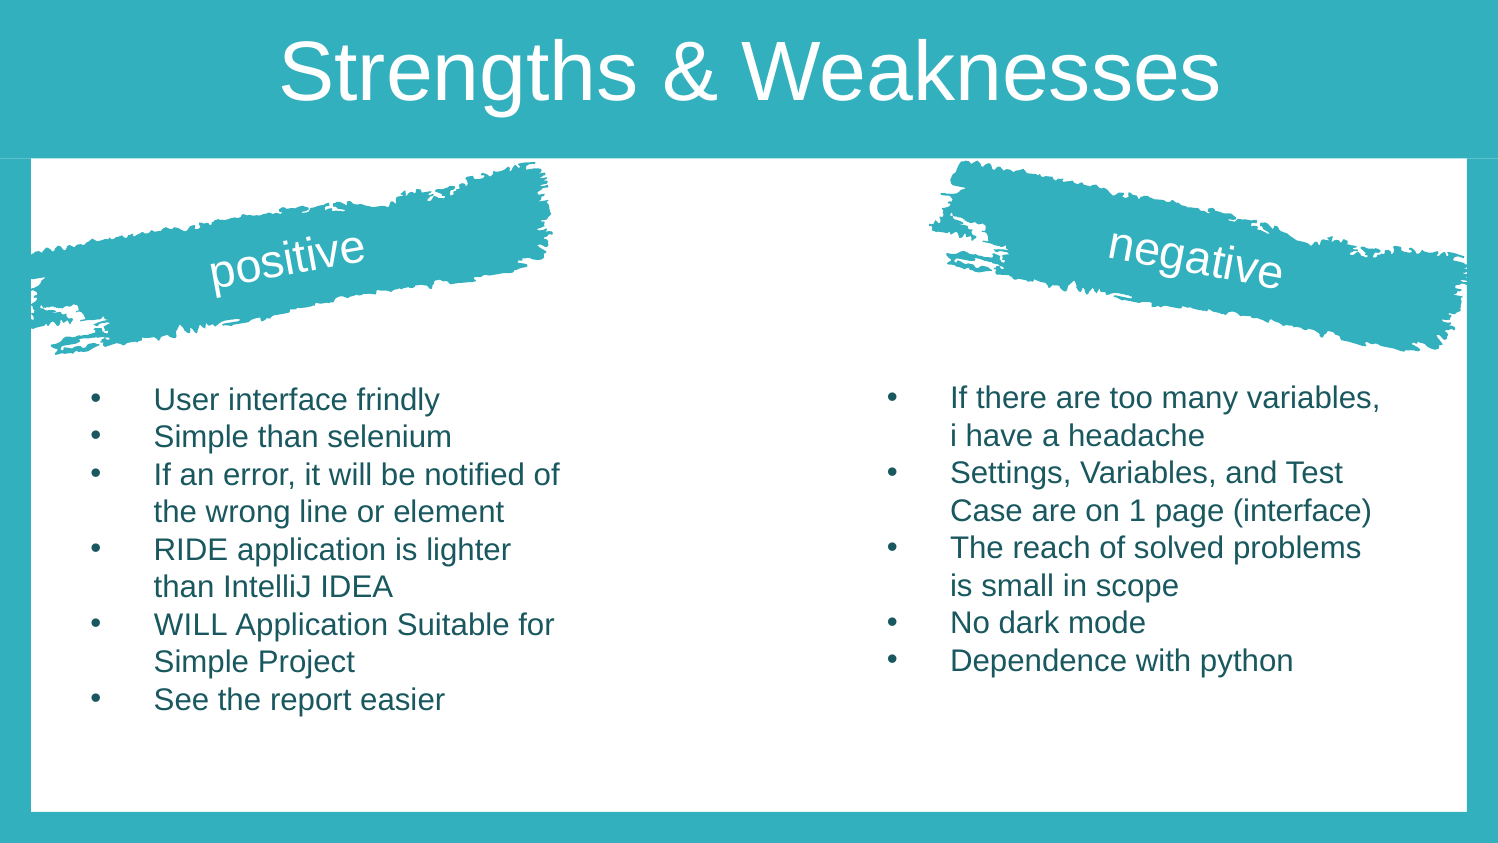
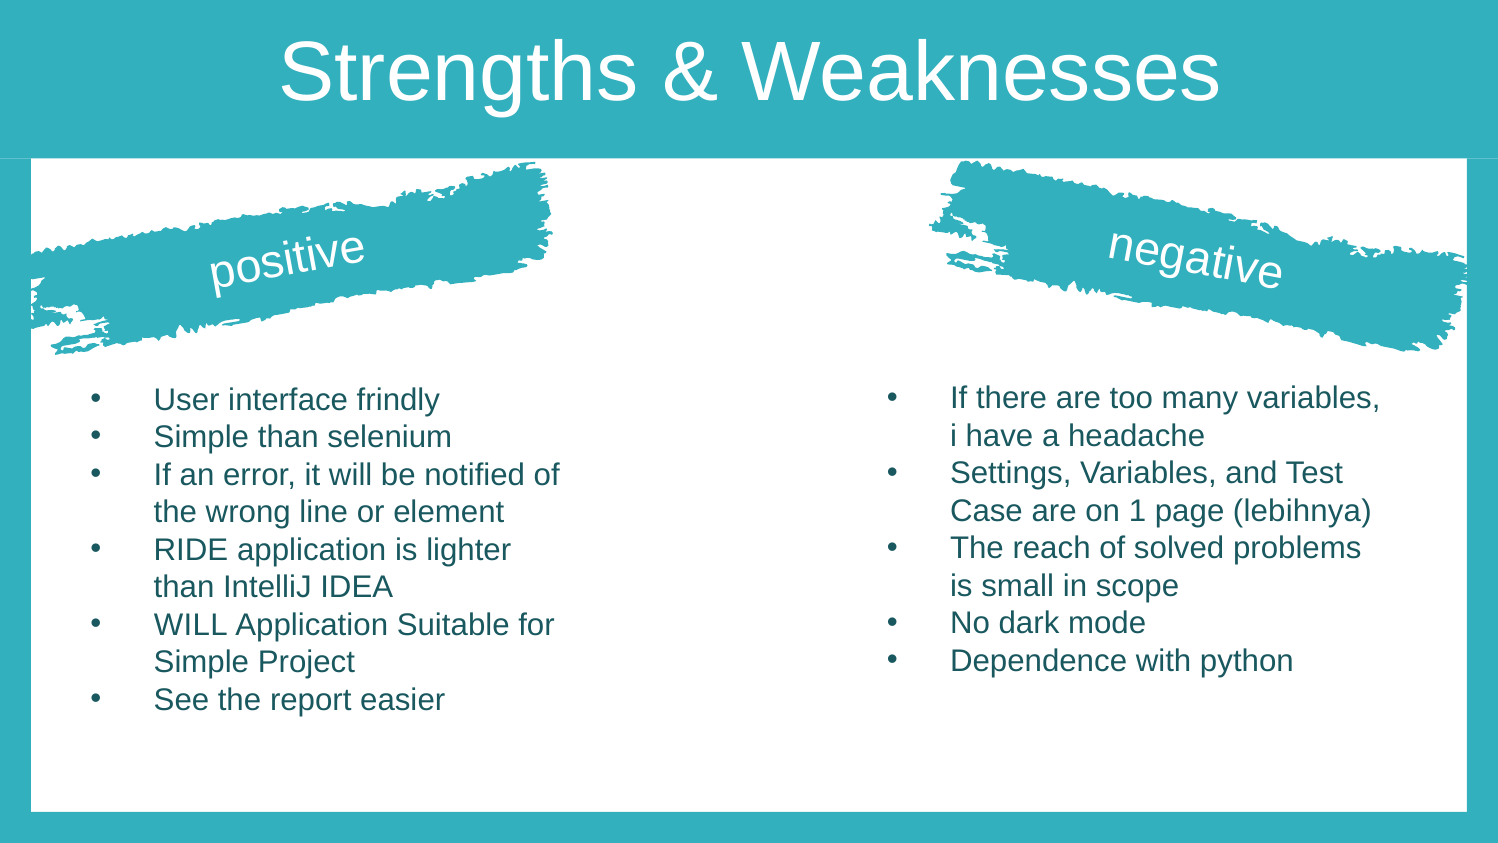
page interface: interface -> lebihnya
